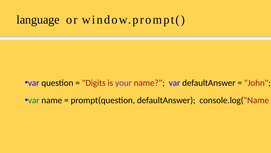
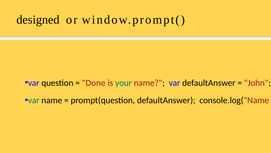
language: language -> designed
Digits: Digits -> Done
your colour: purple -> green
